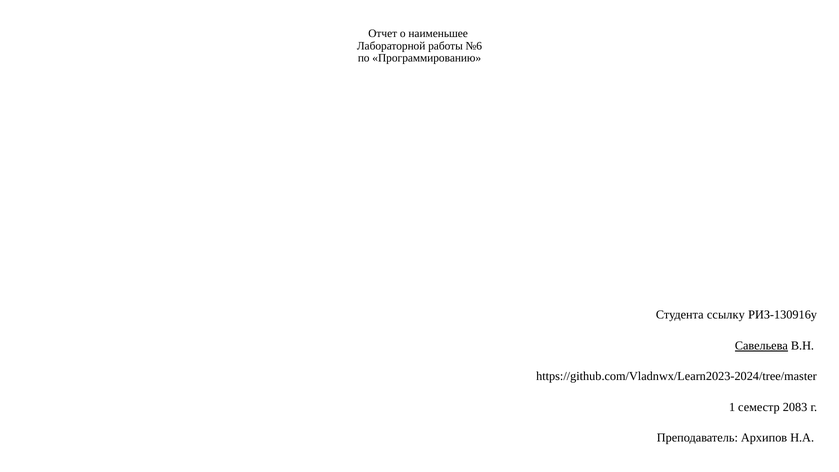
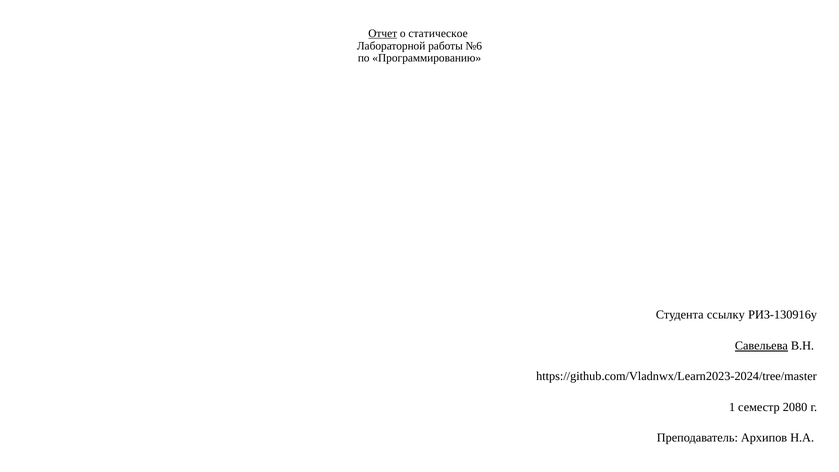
Отчет underline: none -> present
наименьшее: наименьшее -> статическое
2083: 2083 -> 2080
